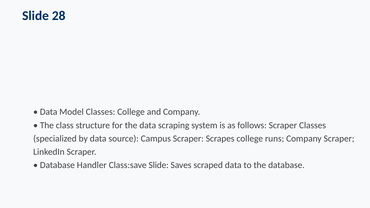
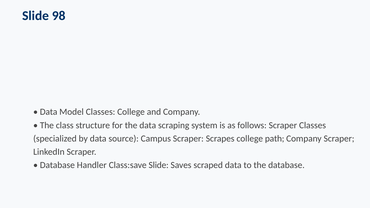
28: 28 -> 98
runs: runs -> path
